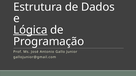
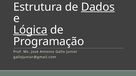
Dados underline: none -> present
